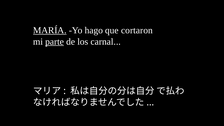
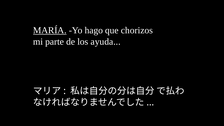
cortaron: cortaron -> chorizos
parte underline: present -> none
carnal: carnal -> ayuda
